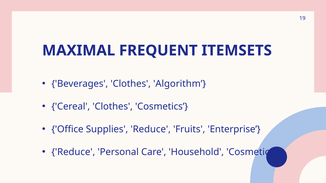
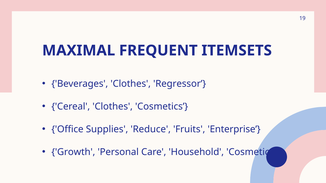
Algorithm: Algorithm -> Regressor
Reduce at (73, 152): Reduce -> Growth
